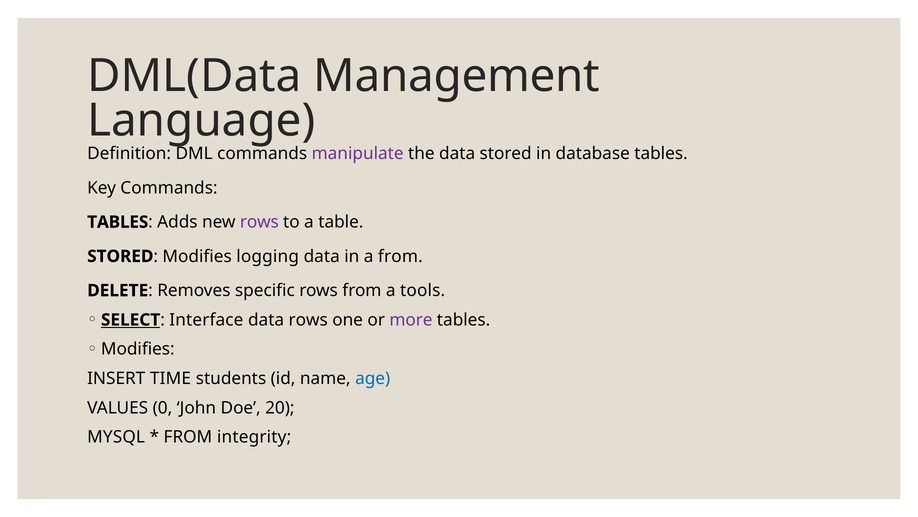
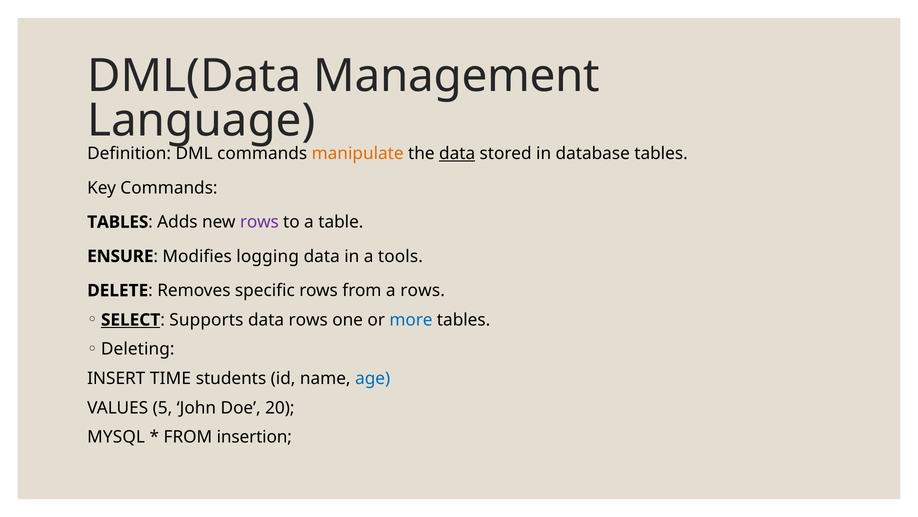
manipulate colour: purple -> orange
data at (457, 153) underline: none -> present
STORED at (120, 256): STORED -> ENSURE
a from: from -> tools
a tools: tools -> rows
Interface: Interface -> Supports
more colour: purple -> blue
Modifies at (138, 349): Modifies -> Deleting
0: 0 -> 5
integrity: integrity -> insertion
